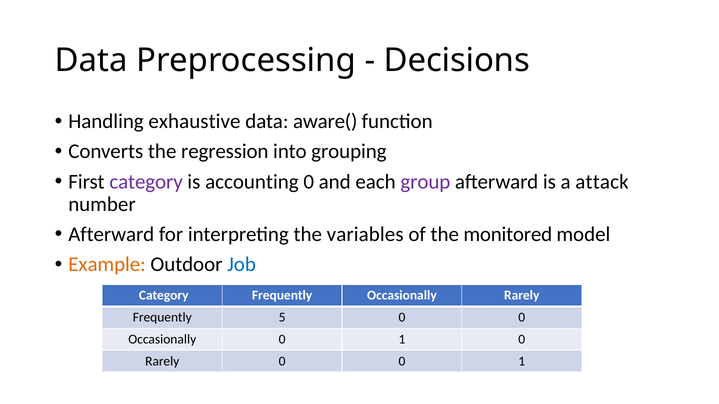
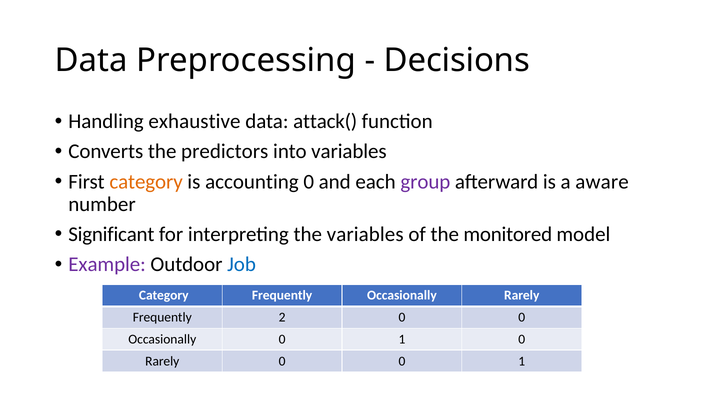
aware(: aware( -> attack(
regression: regression -> predictors
into grouping: grouping -> variables
category at (146, 182) colour: purple -> orange
attack: attack -> aware
Afterward at (111, 235): Afterward -> Significant
Example colour: orange -> purple
5: 5 -> 2
